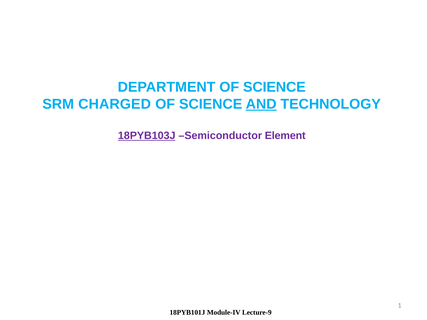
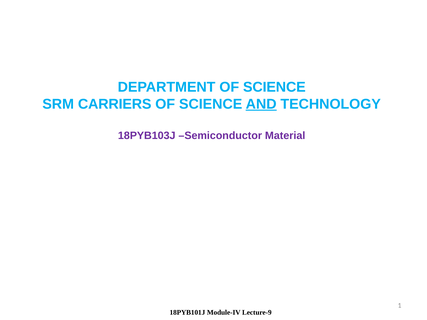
CHARGED: CHARGED -> CARRIERS
18PYB103J underline: present -> none
Element: Element -> Material
